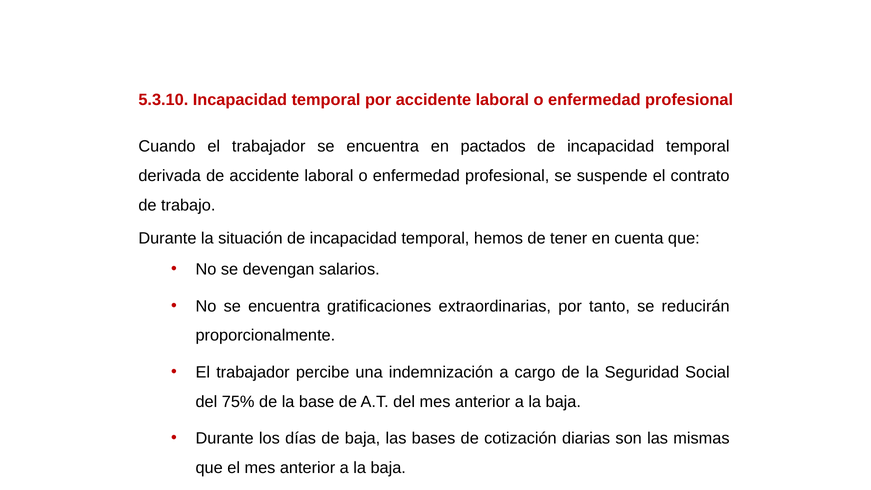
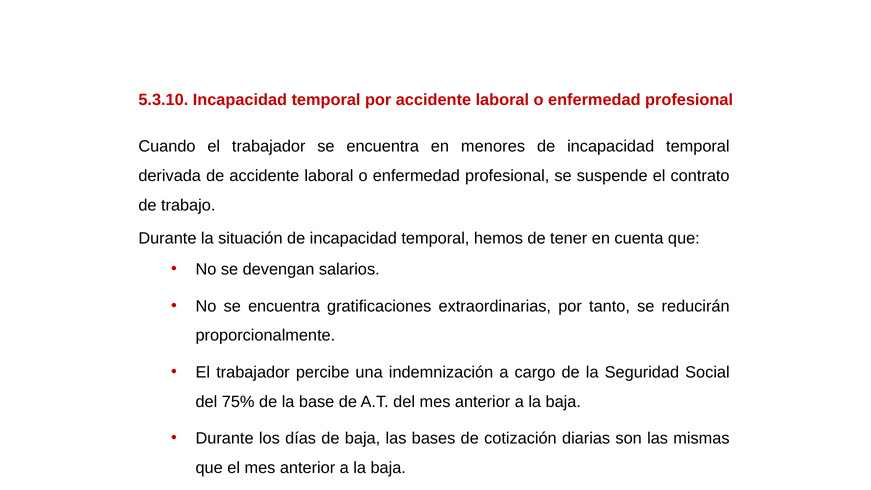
pactados: pactados -> menores
